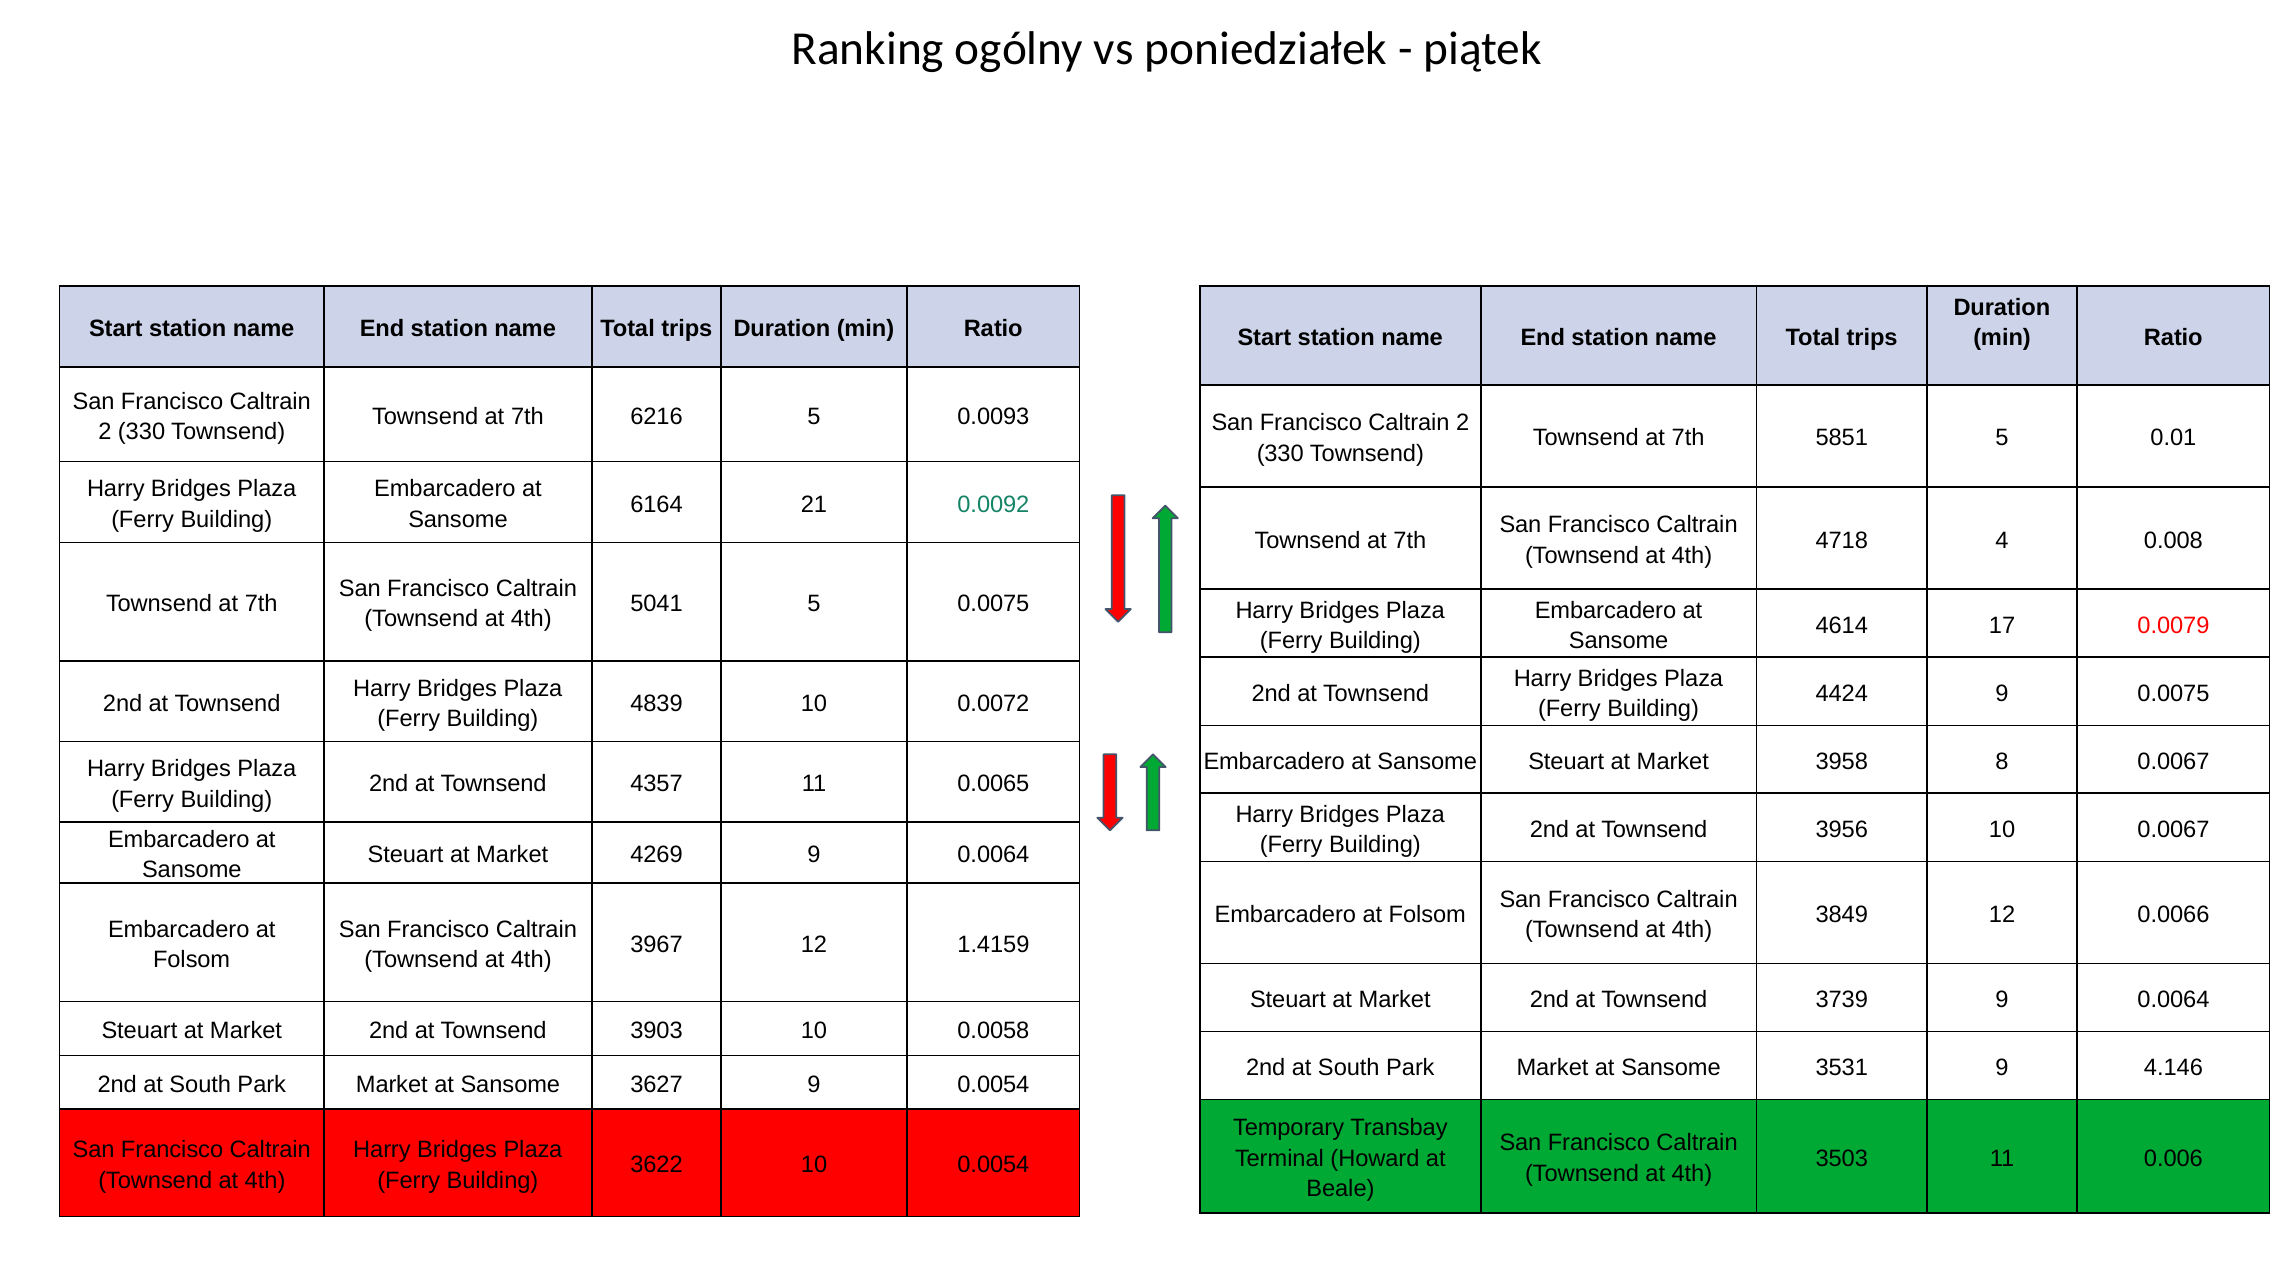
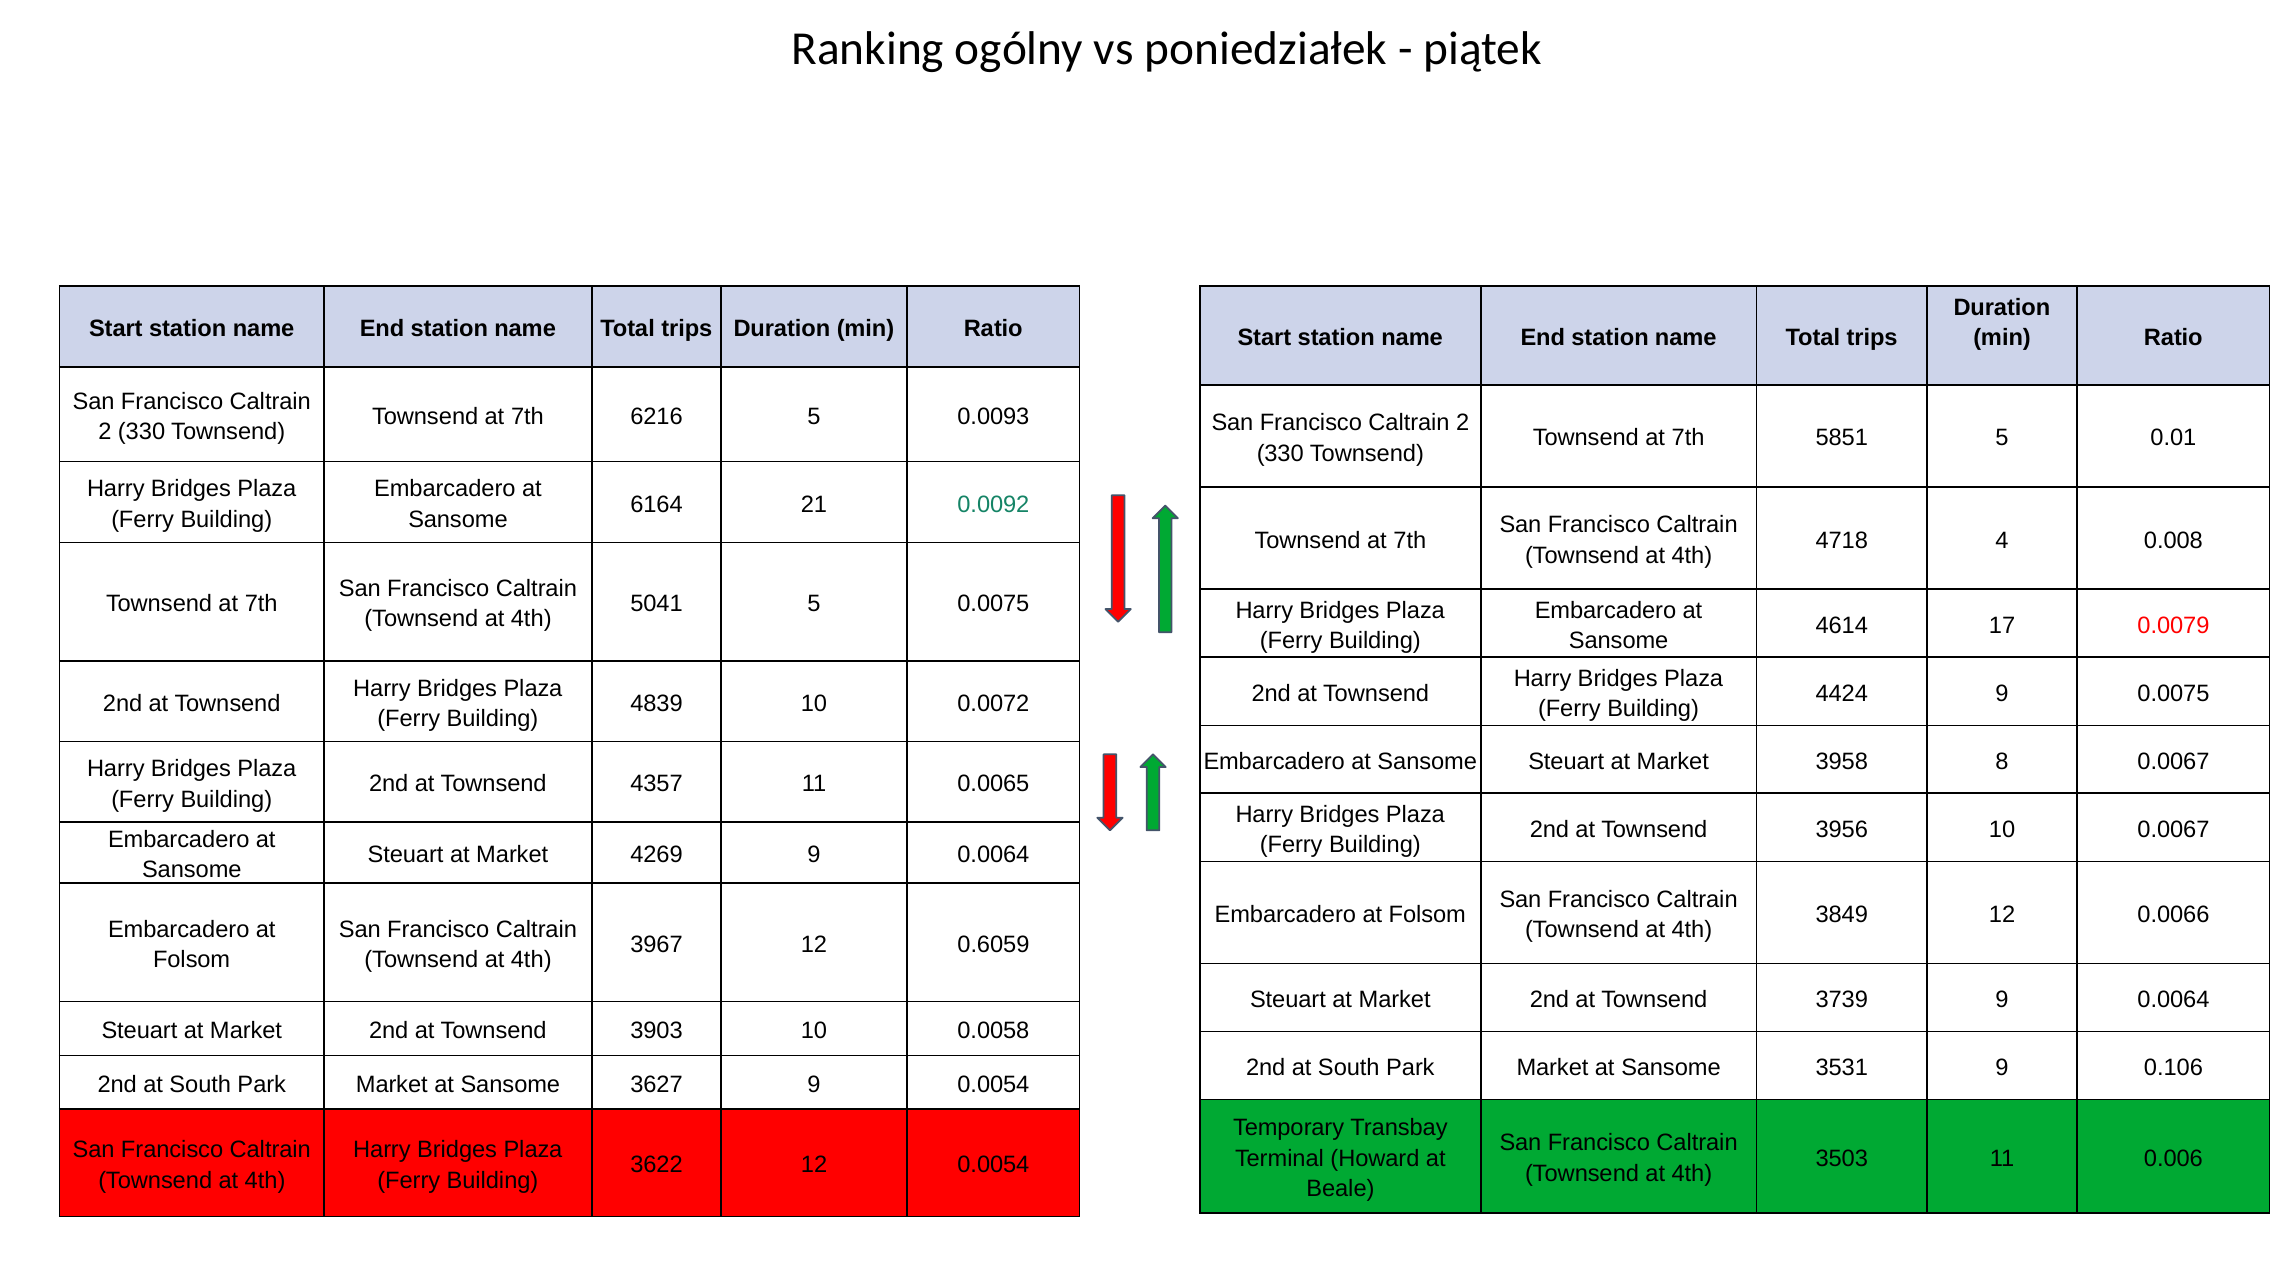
1.4159: 1.4159 -> 0.6059
4.146: 4.146 -> 0.106
3622 10: 10 -> 12
